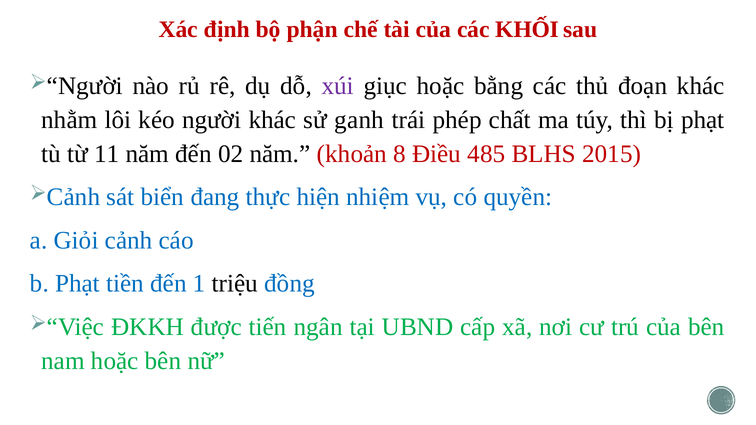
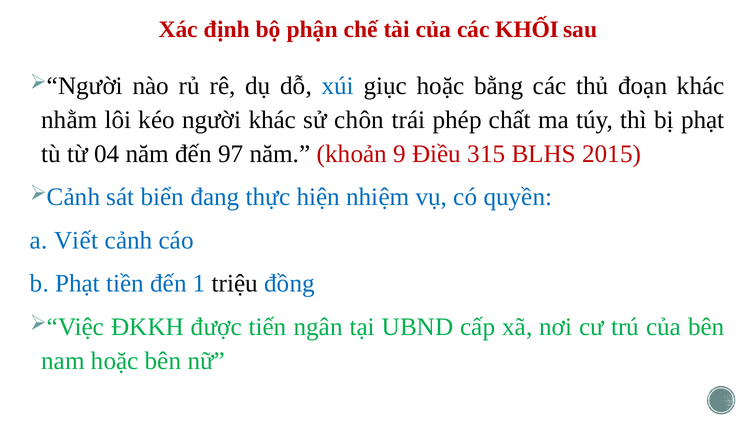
xúi colour: purple -> blue
ganh: ganh -> chôn
11: 11 -> 04
02: 02 -> 97
8: 8 -> 9
485: 485 -> 315
Giỏi: Giỏi -> Viết
